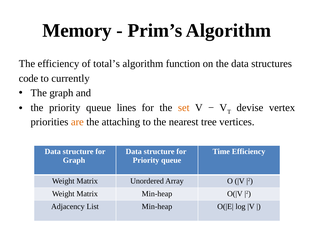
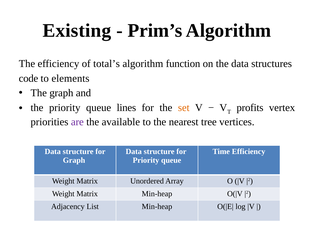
Memory: Memory -> Existing
currently: currently -> elements
devise: devise -> profits
are colour: orange -> purple
attaching: attaching -> available
